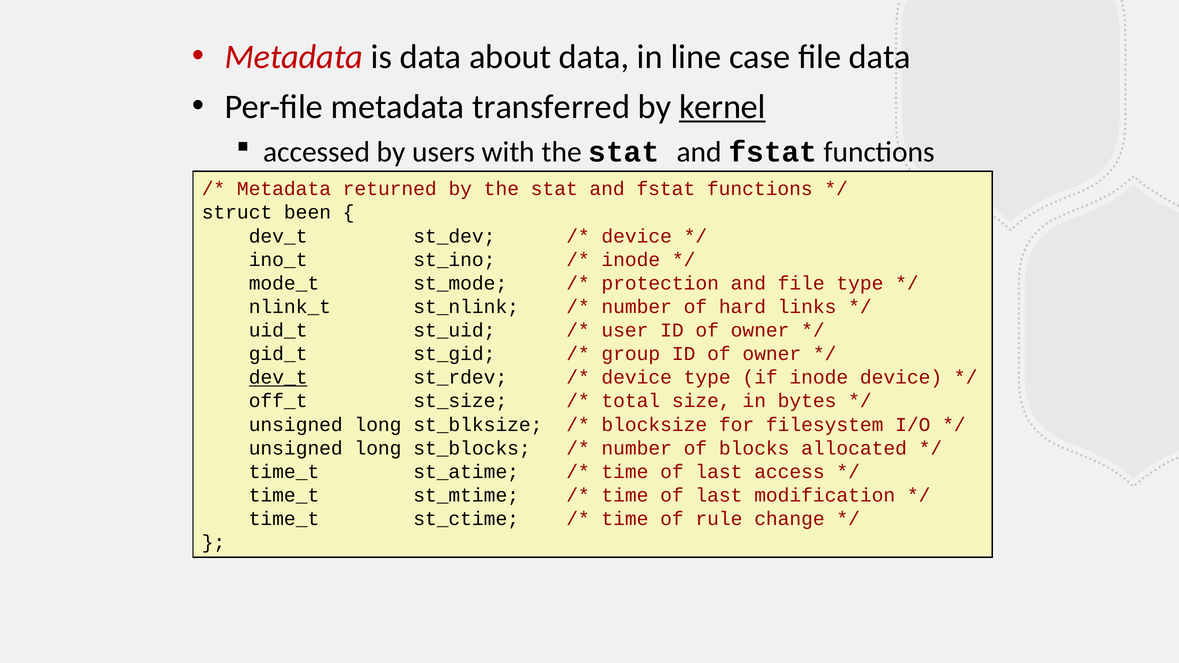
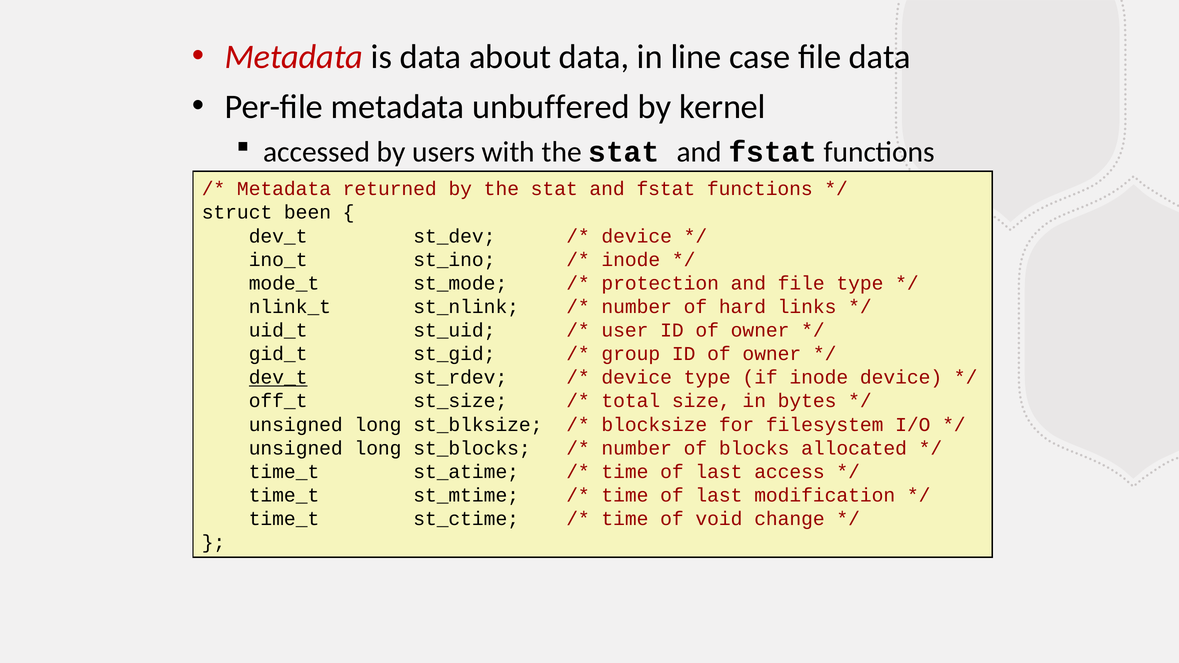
transferred: transferred -> unbuffered
kernel underline: present -> none
rule: rule -> void
